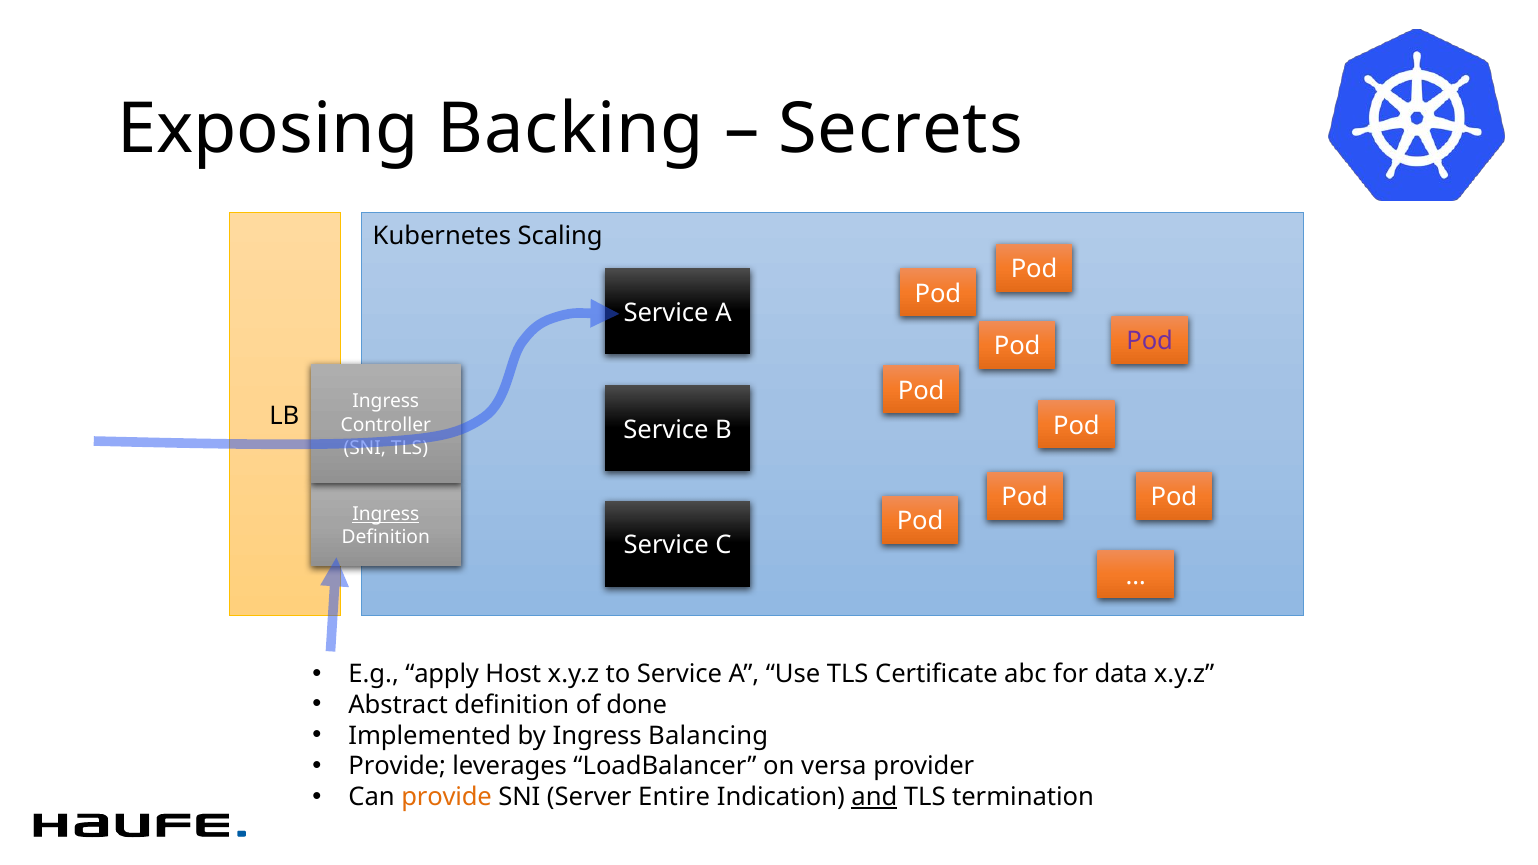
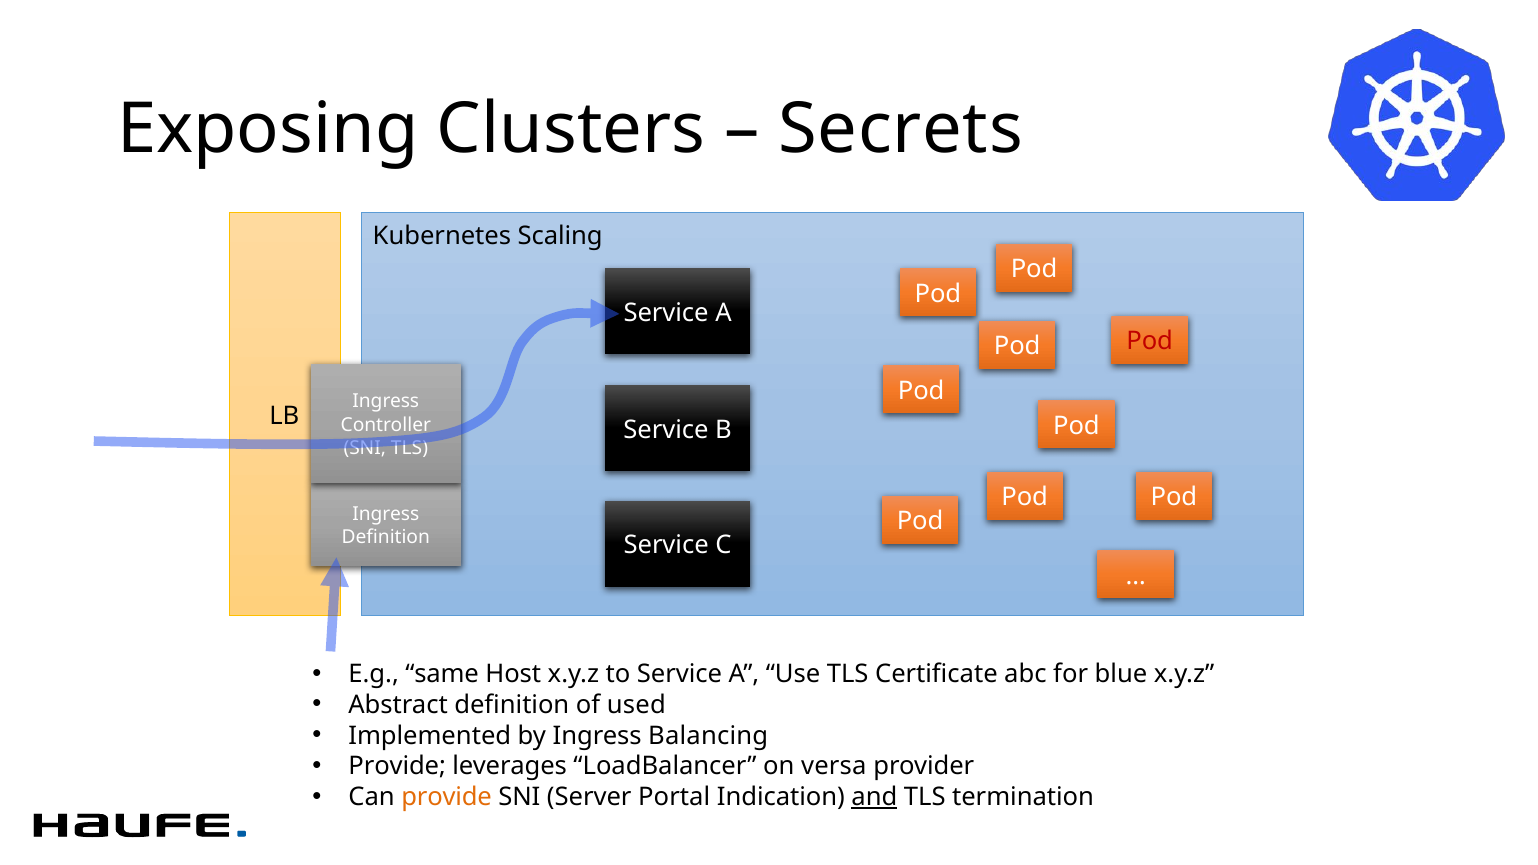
Backing: Backing -> Clusters
Pod at (1150, 342) colour: purple -> red
Ingress at (386, 514) underline: present -> none
apply: apply -> same
data: data -> blue
done: done -> used
Entire: Entire -> Portal
